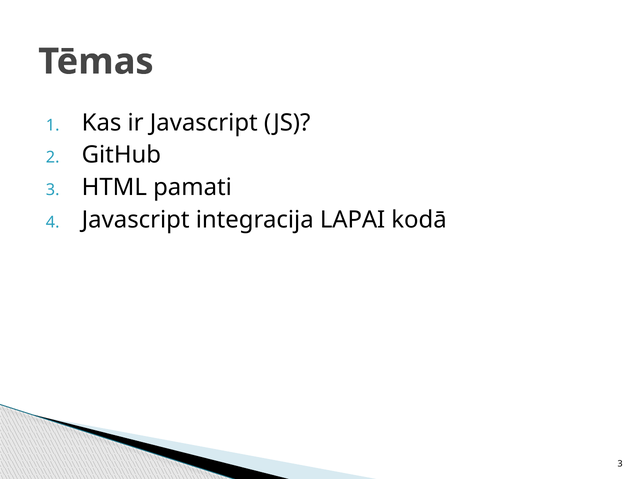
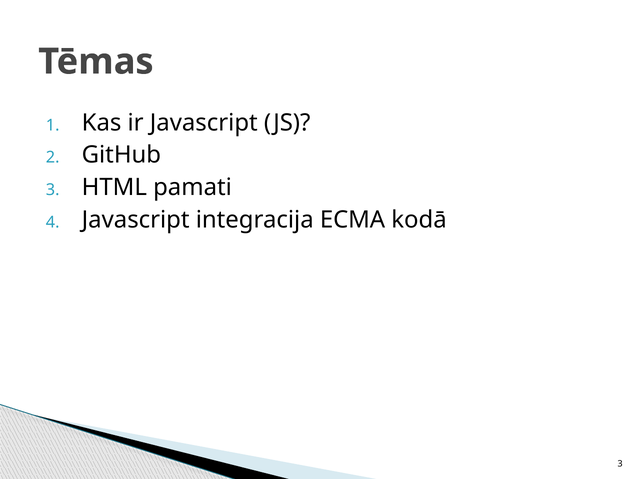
LAPAI: LAPAI -> ECMA
